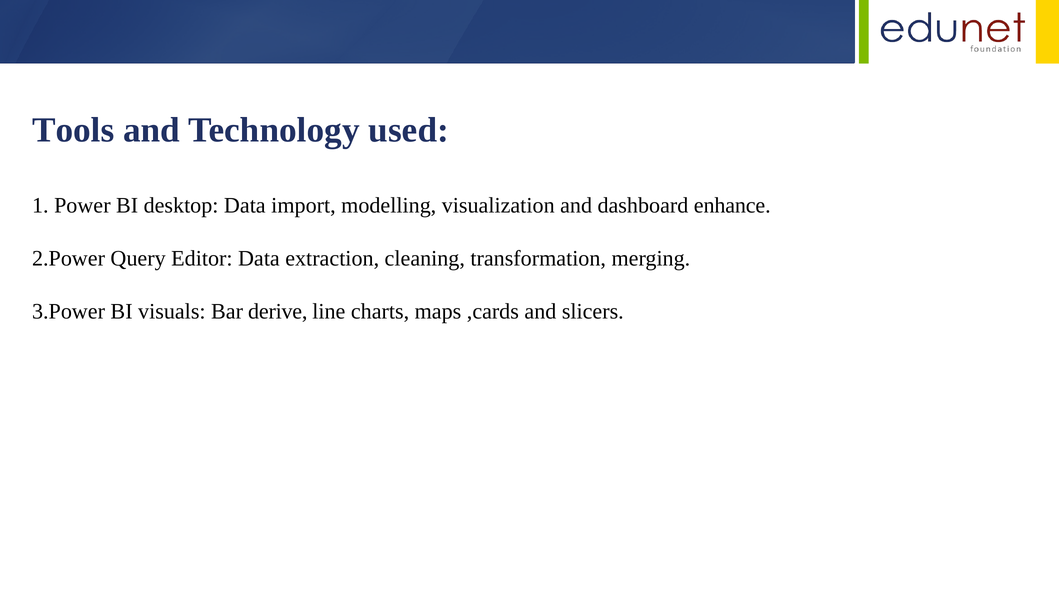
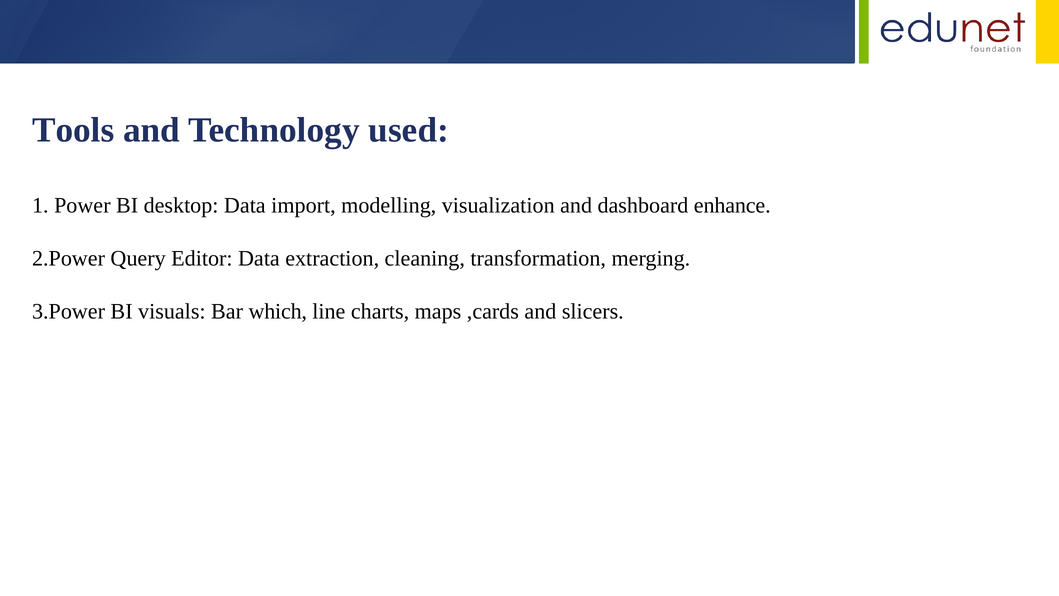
derive: derive -> which
